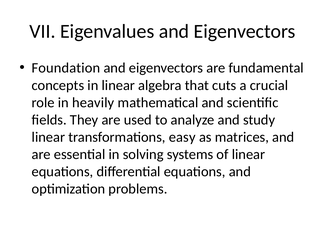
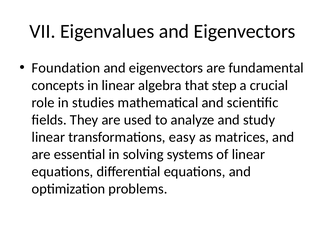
cuts: cuts -> step
heavily: heavily -> studies
